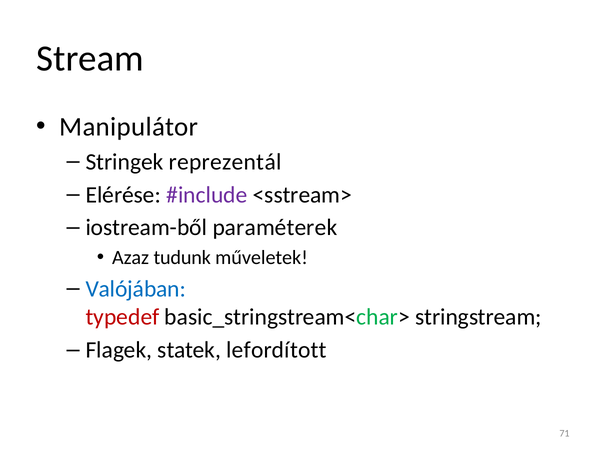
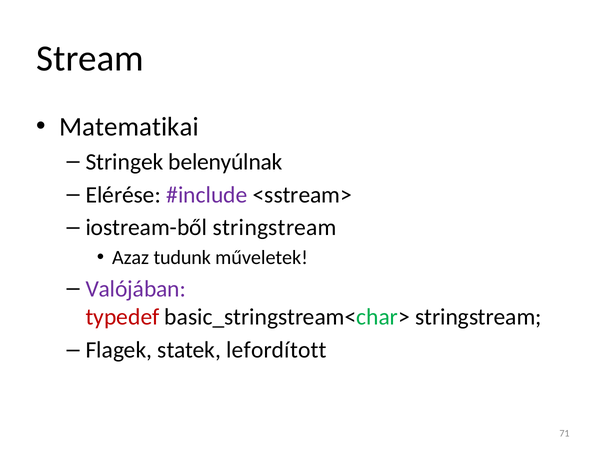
Manipulátor: Manipulátor -> Matematikai
reprezentál: reprezentál -> belenyúlnak
iostream-ből paraméterek: paraméterek -> stringstream
Valójában colour: blue -> purple
